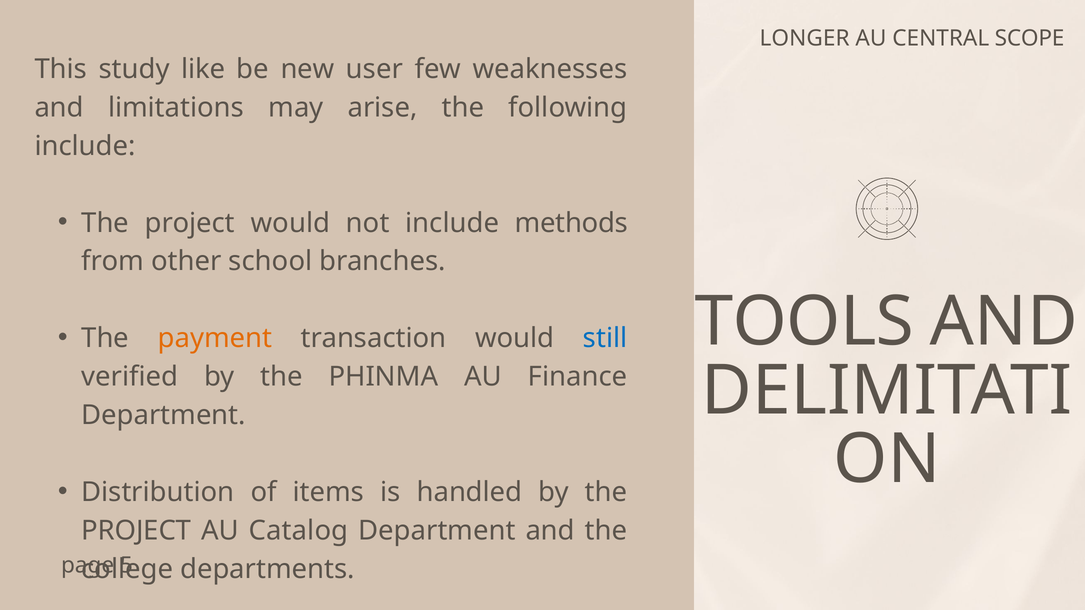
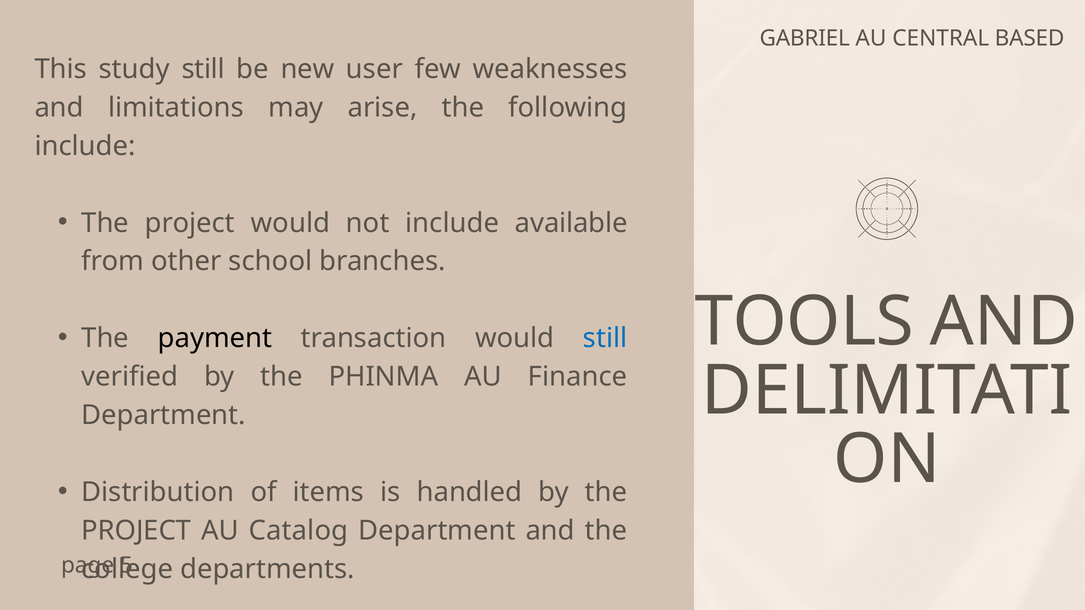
LONGER: LONGER -> GABRIEL
SCOPE: SCOPE -> BASED
study like: like -> still
methods: methods -> available
payment colour: orange -> black
